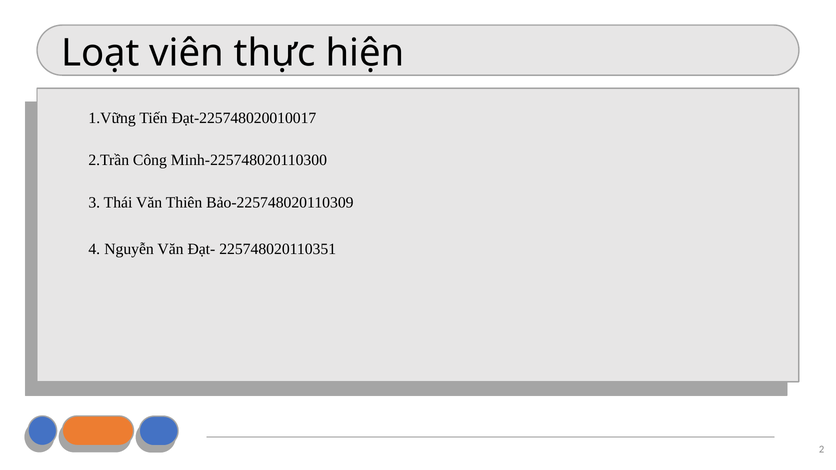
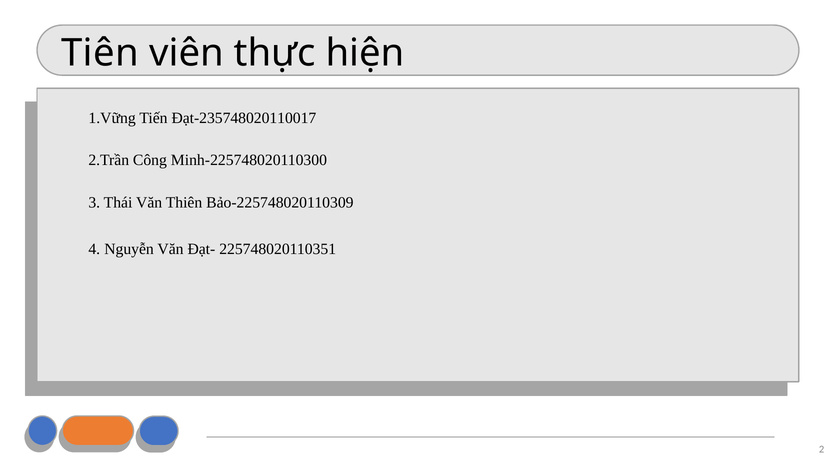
Loạt: Loạt -> Tiên
Đạt-225748020010017: Đạt-225748020010017 -> Đạt-235748020110017
